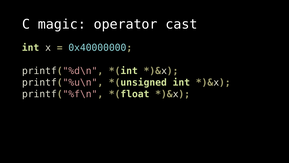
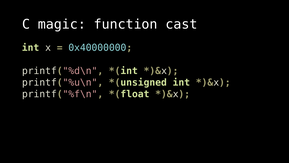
operator: operator -> function
